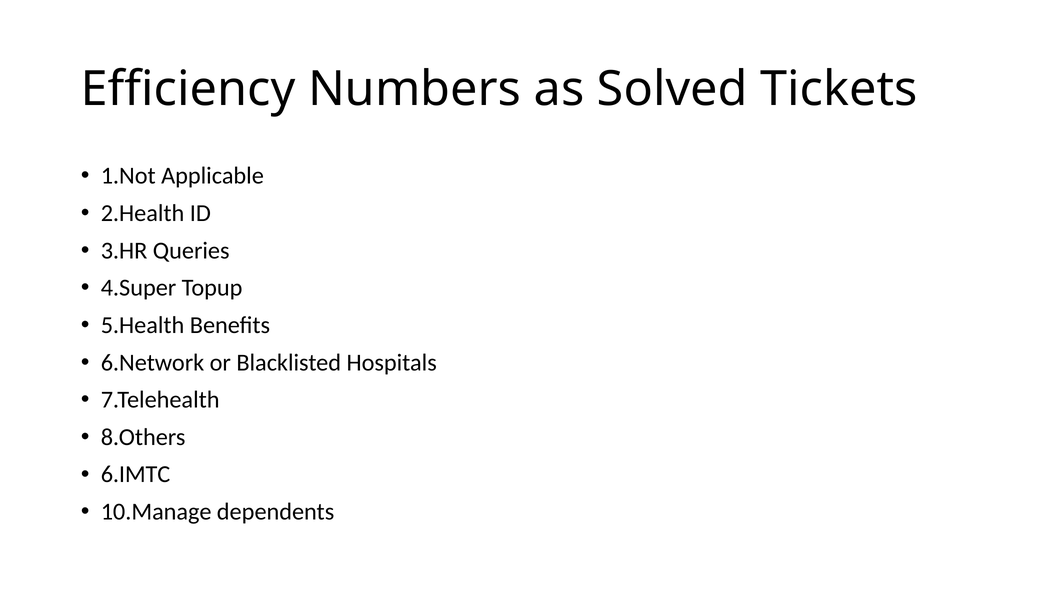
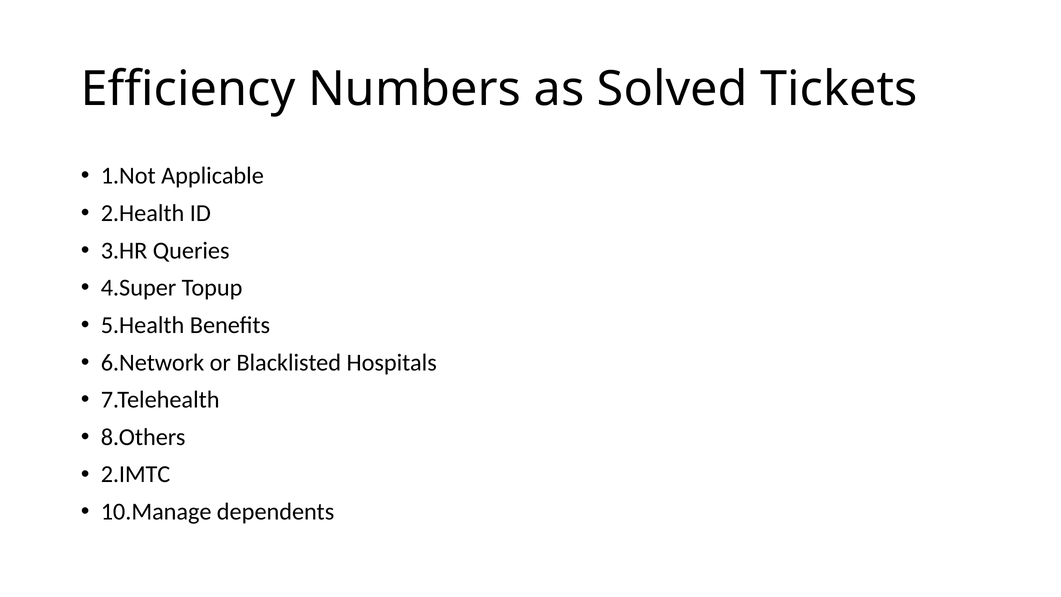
6.IMTC: 6.IMTC -> 2.IMTC
